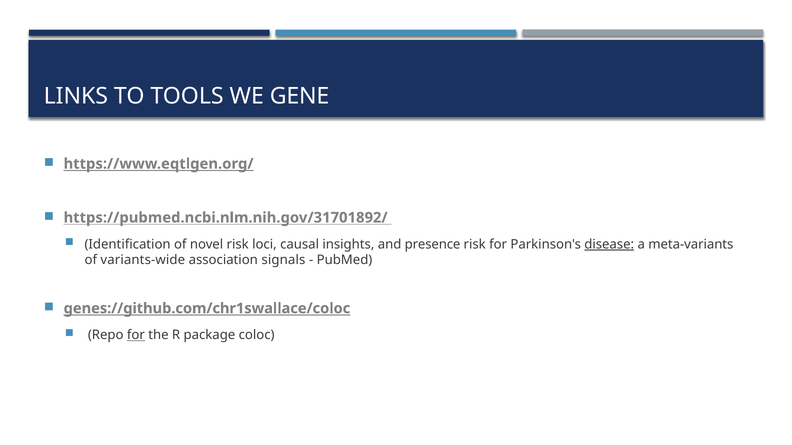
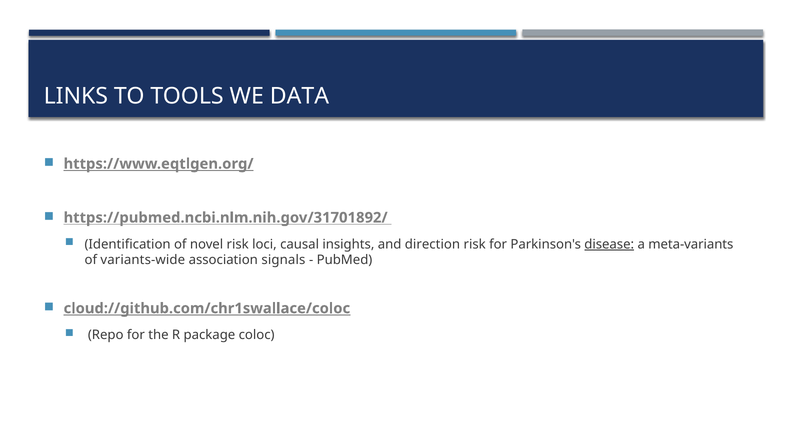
GENE: GENE -> DATA
presence: presence -> direction
genes://github.com/chr1swallace/coloc: genes://github.com/chr1swallace/coloc -> cloud://github.com/chr1swallace/coloc
for at (136, 335) underline: present -> none
